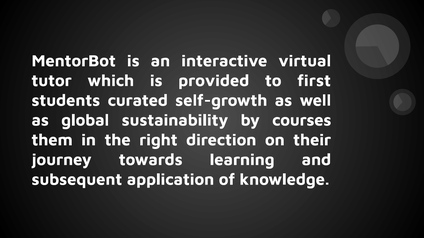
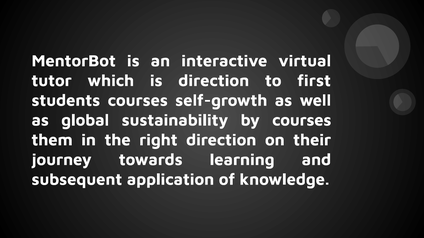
is provided: provided -> direction
students curated: curated -> courses
